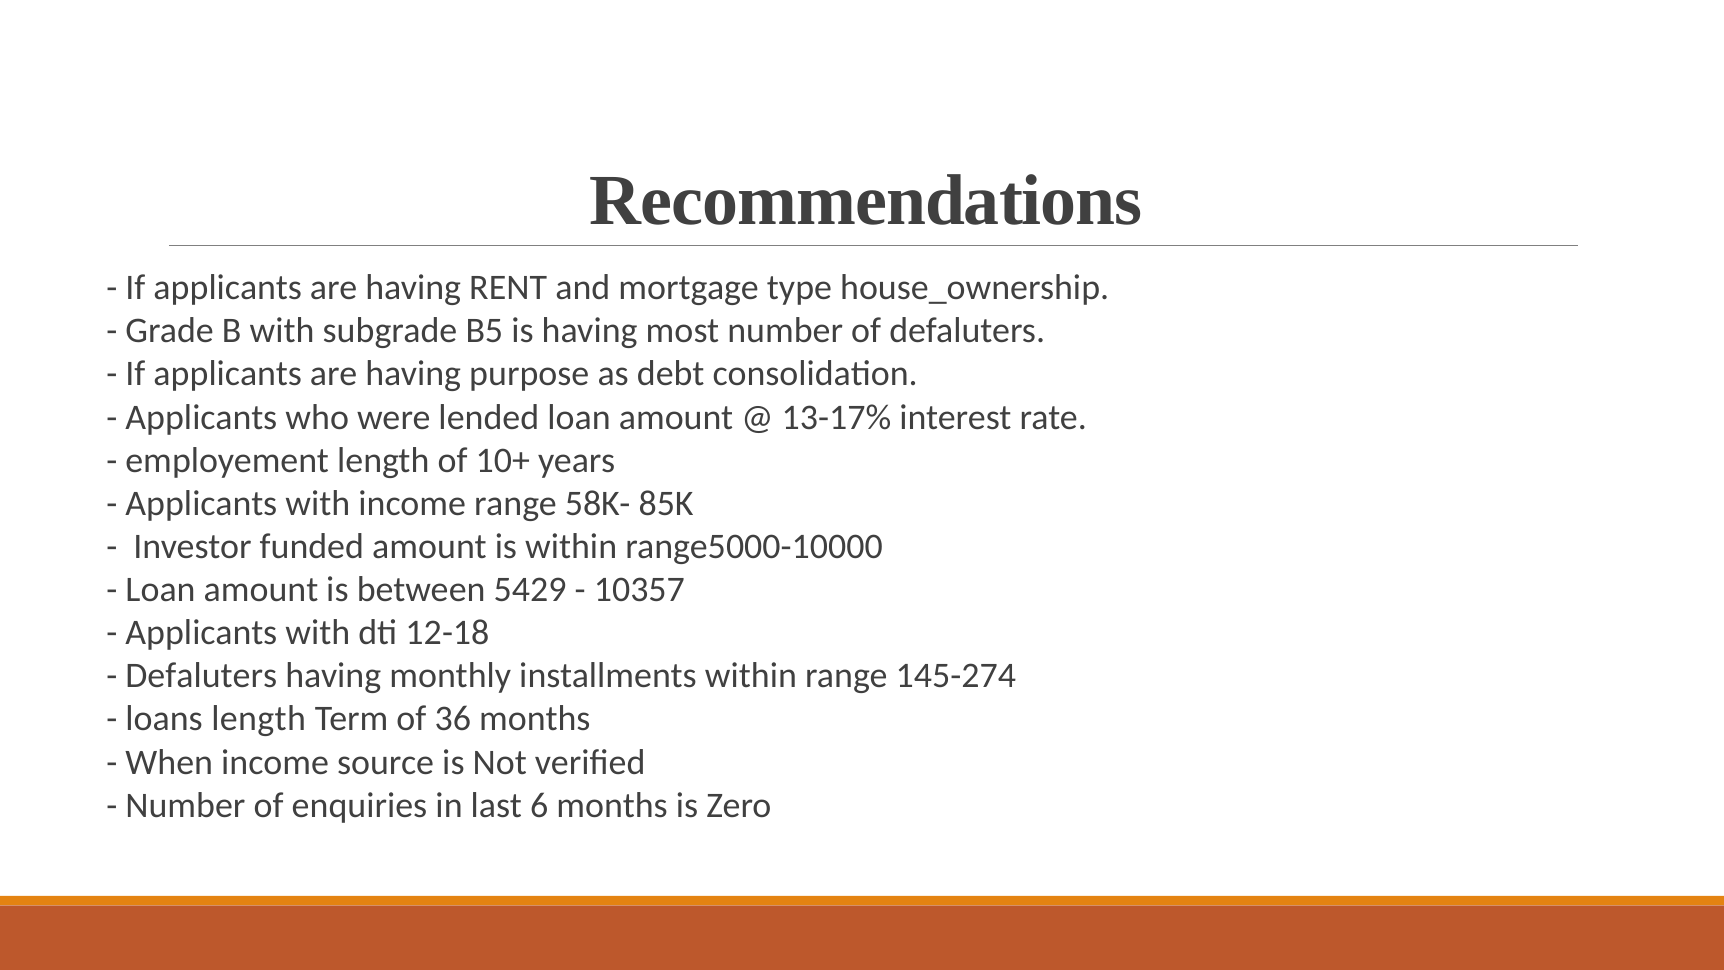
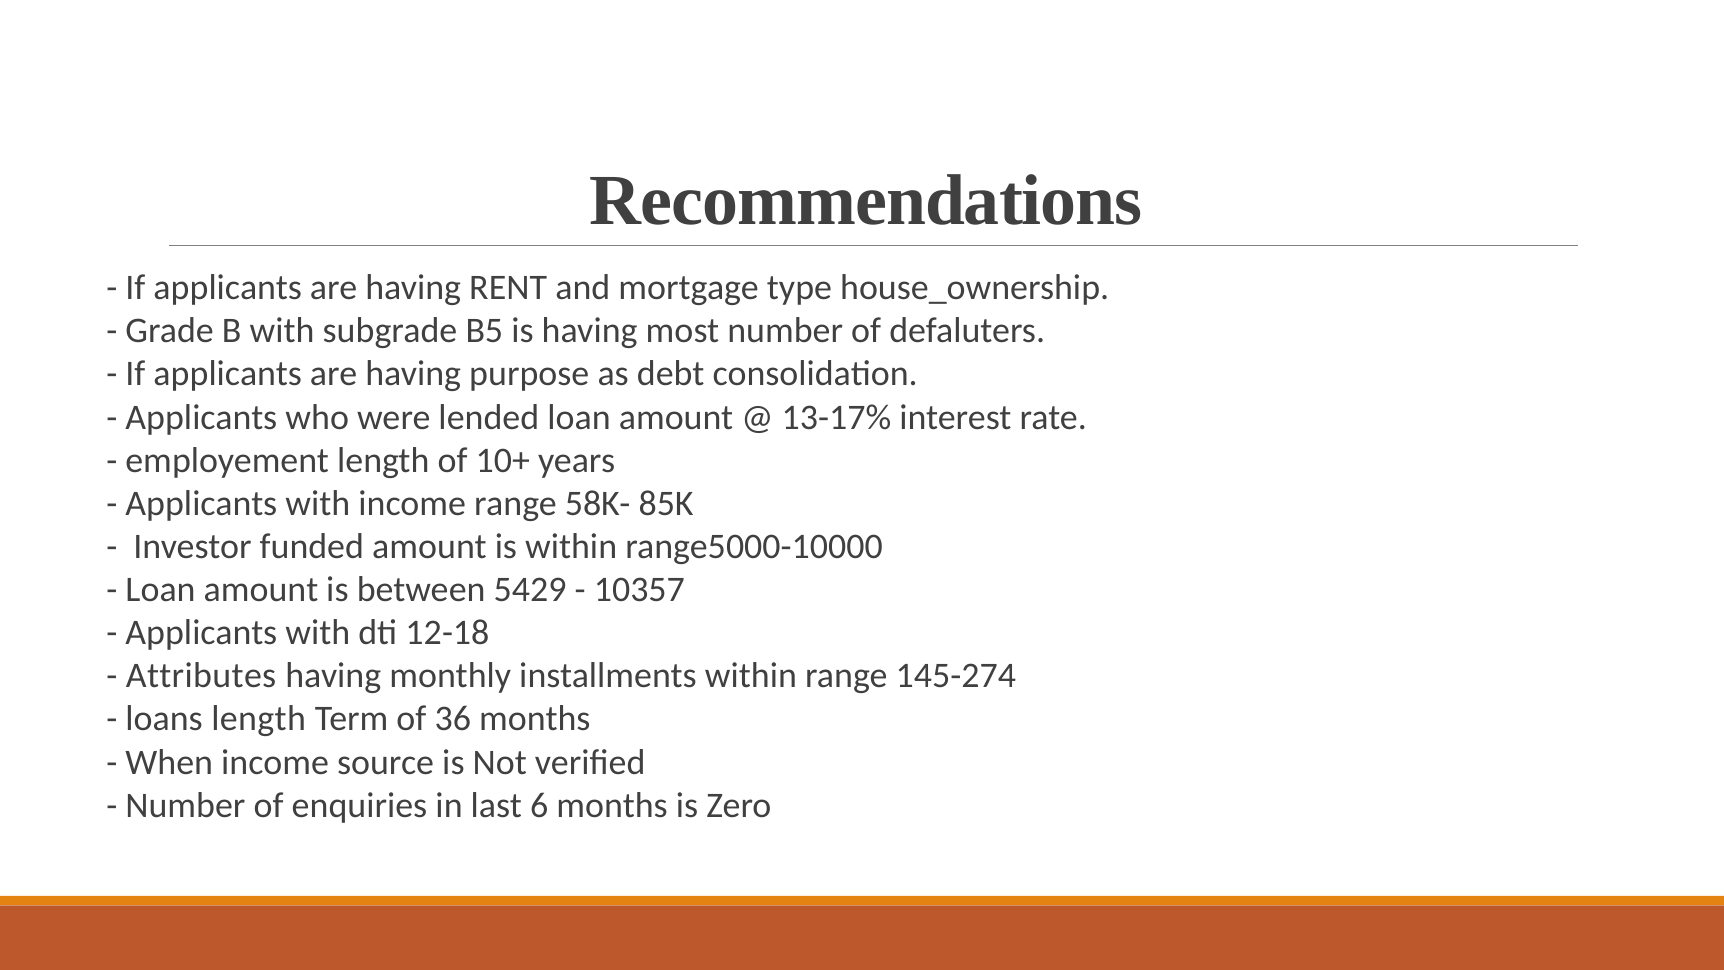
Defaluters at (201, 676): Defaluters -> Attributes
